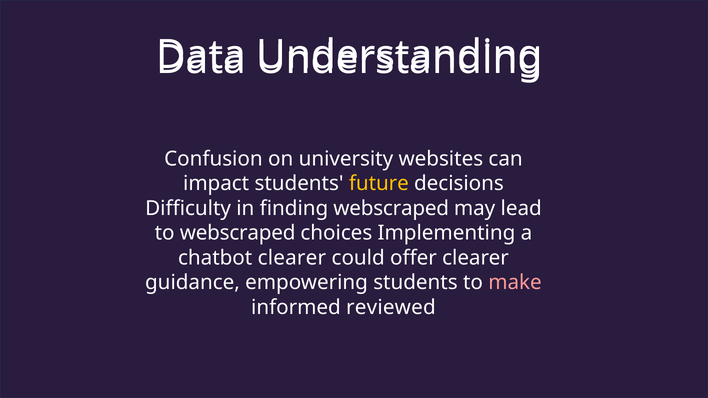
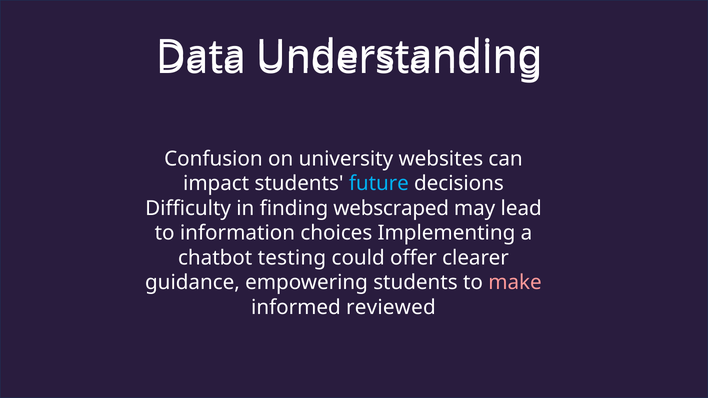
future colour: yellow -> light blue
to webscraped: webscraped -> information
chatbot clearer: clearer -> testing
